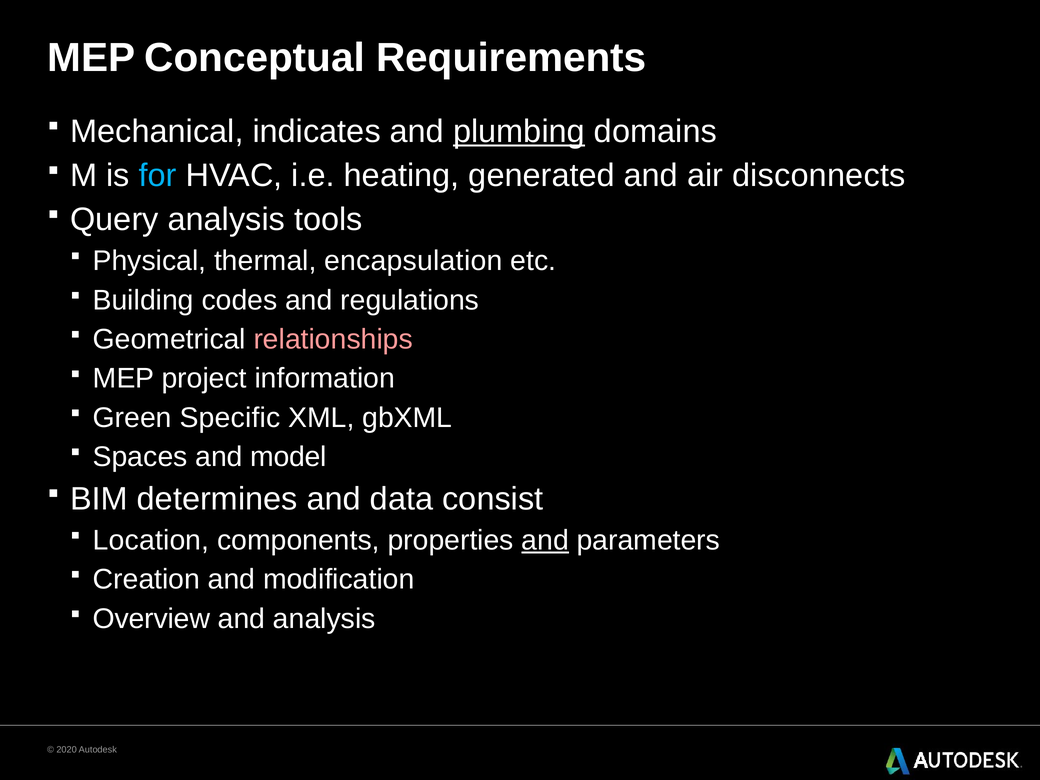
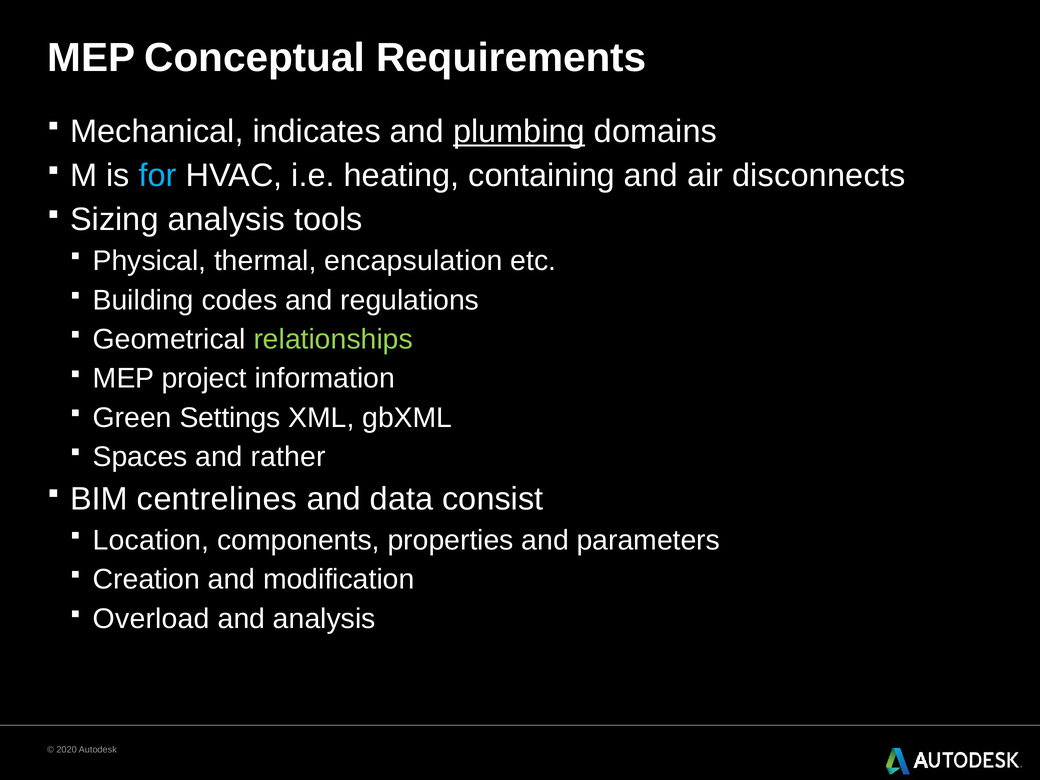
generated: generated -> containing
Query: Query -> Sizing
relationships colour: pink -> light green
Specific: Specific -> Settings
model: model -> rather
determines: determines -> centrelines
and at (545, 540) underline: present -> none
Overview: Overview -> Overload
